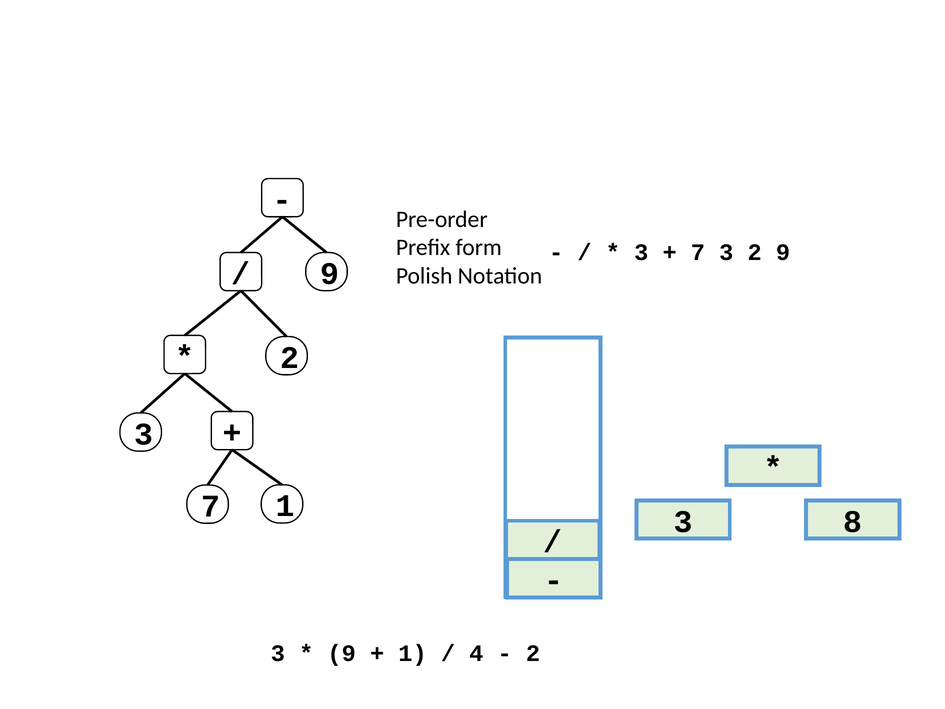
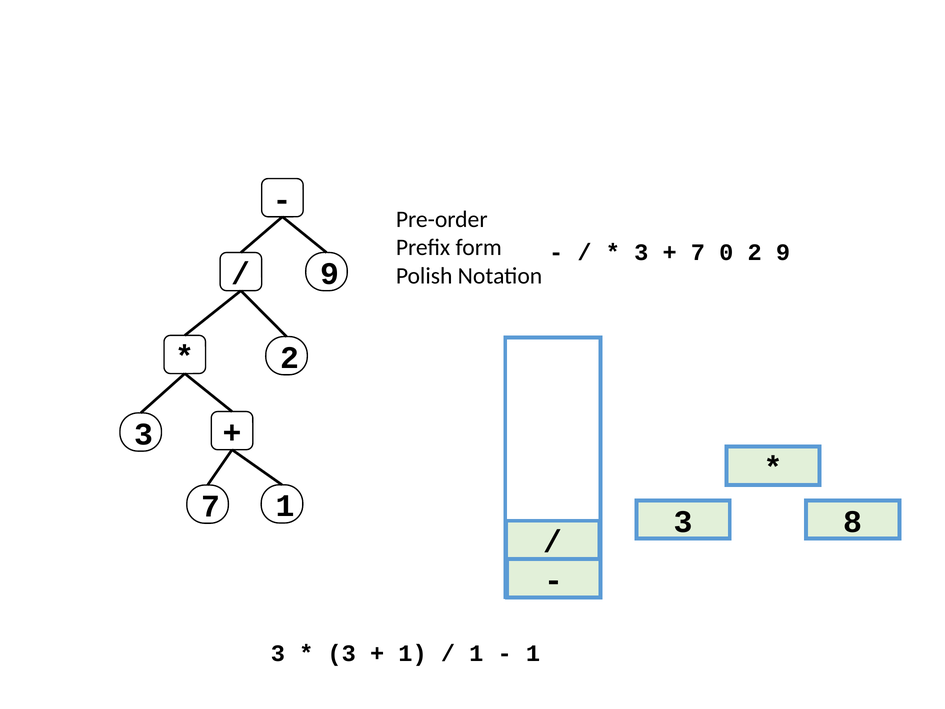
7 3: 3 -> 0
9 at (342, 653): 9 -> 3
4 at (476, 653): 4 -> 1
2 at (533, 653): 2 -> 1
